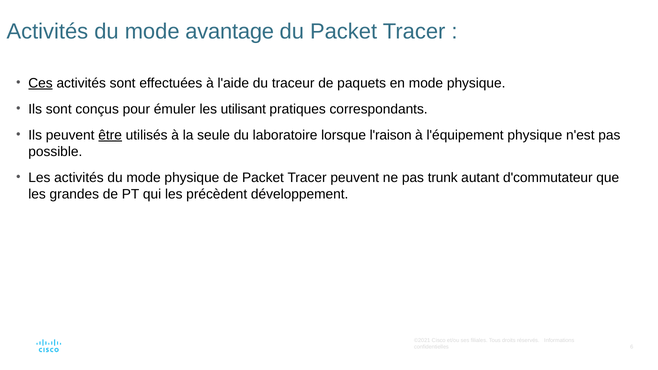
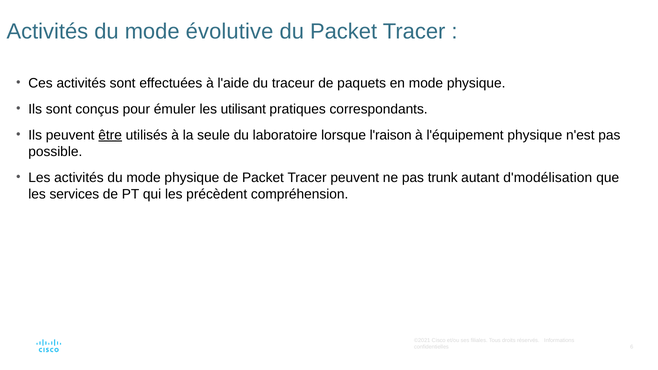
avantage: avantage -> évolutive
Ces underline: present -> none
d'commutateur: d'commutateur -> d'modélisation
grandes: grandes -> services
développement: développement -> compréhension
